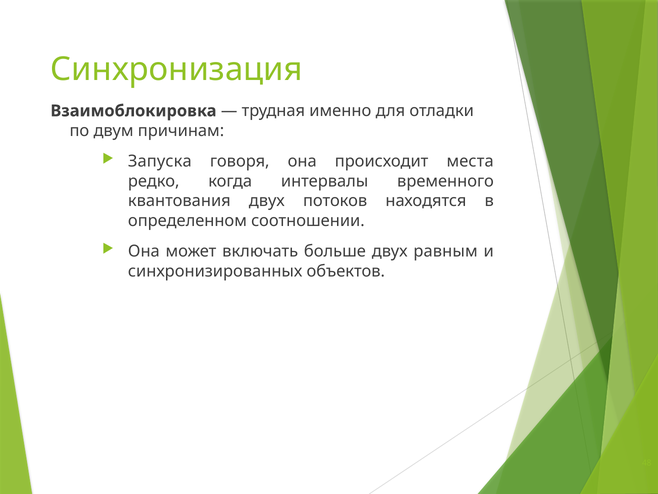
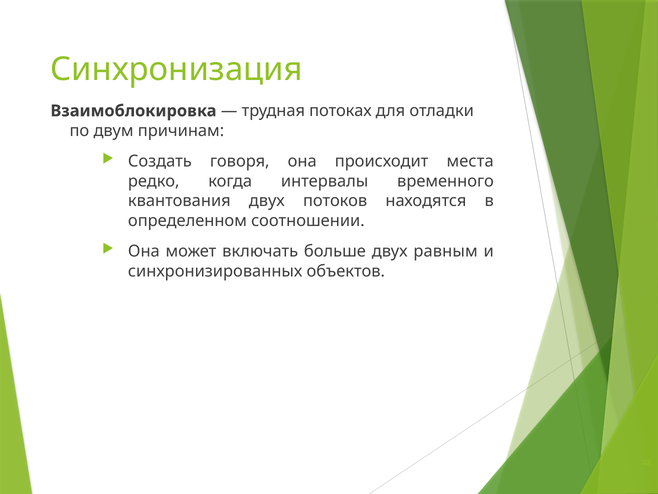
именно: именно -> потоках
Запуска: Запуска -> Создать
